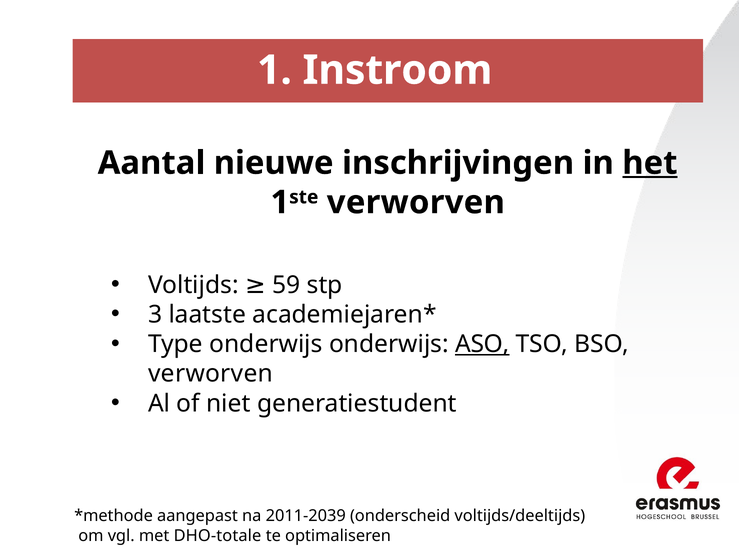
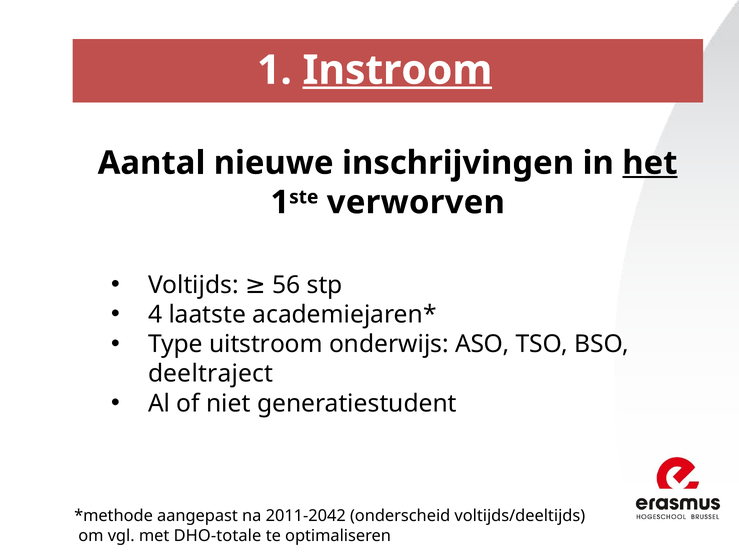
Instroom underline: none -> present
59: 59 -> 56
3: 3 -> 4
Type onderwijs: onderwijs -> uitstroom
ASO underline: present -> none
verworven at (211, 374): verworven -> deeltraject
2011-2039: 2011-2039 -> 2011-2042
